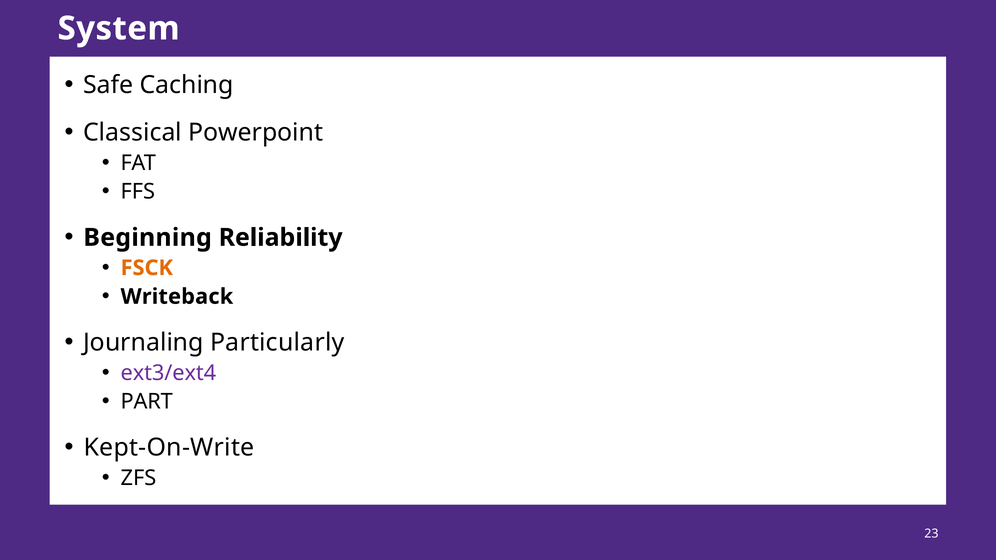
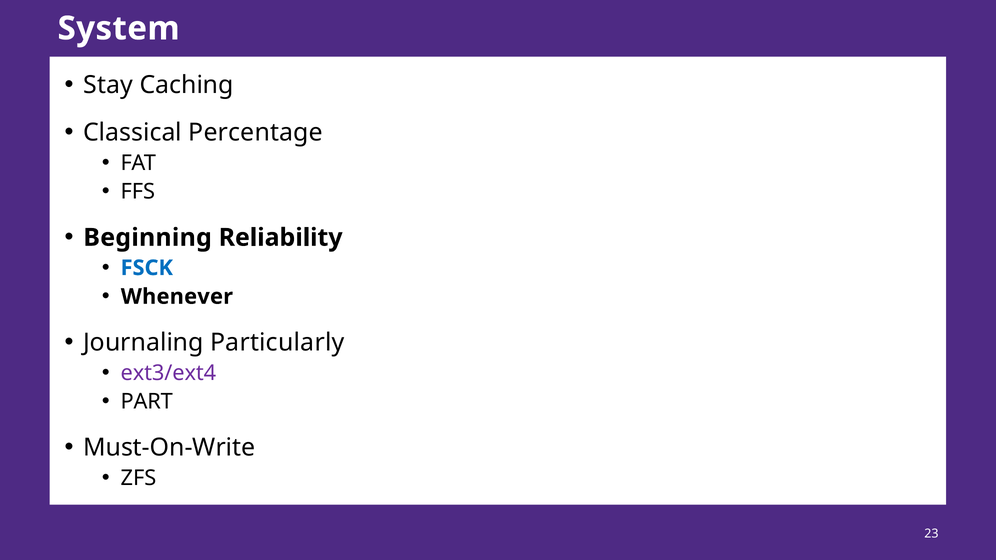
Safe: Safe -> Stay
Powerpoint: Powerpoint -> Percentage
FSCK colour: orange -> blue
Writeback: Writeback -> Whenever
Kept-On-Write: Kept-On-Write -> Must-On-Write
